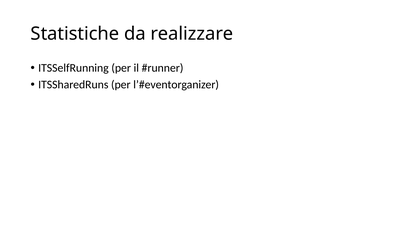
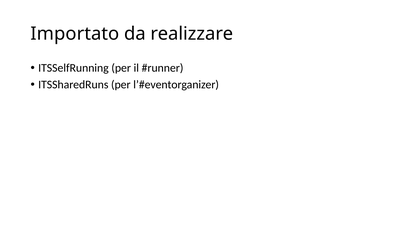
Statistiche: Statistiche -> Importato
